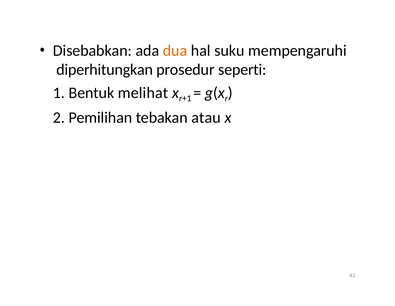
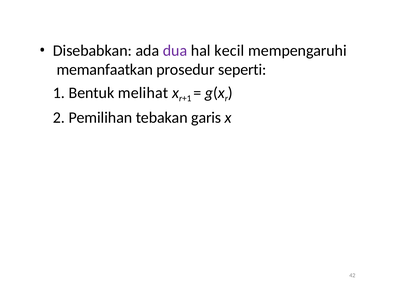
dua colour: orange -> purple
suku: suku -> kecil
diperhitungkan: diperhitungkan -> memanfaatkan
atau: atau -> garis
